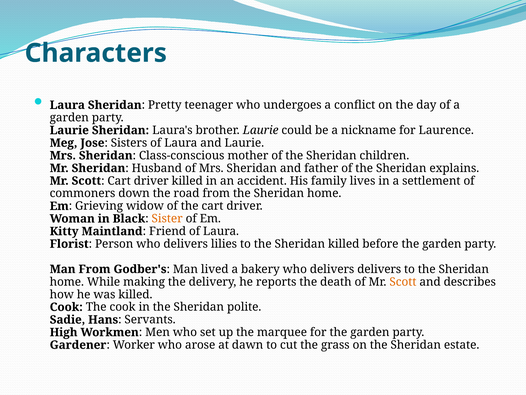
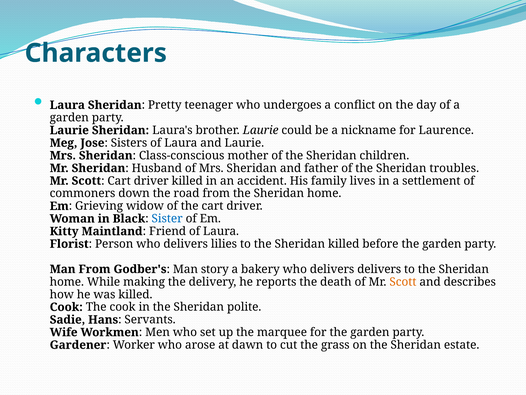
explains: explains -> troubles
Sister colour: orange -> blue
lived: lived -> story
High: High -> Wife
